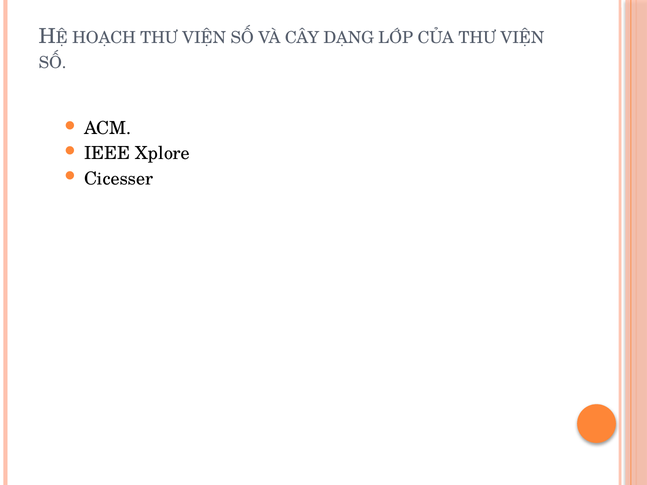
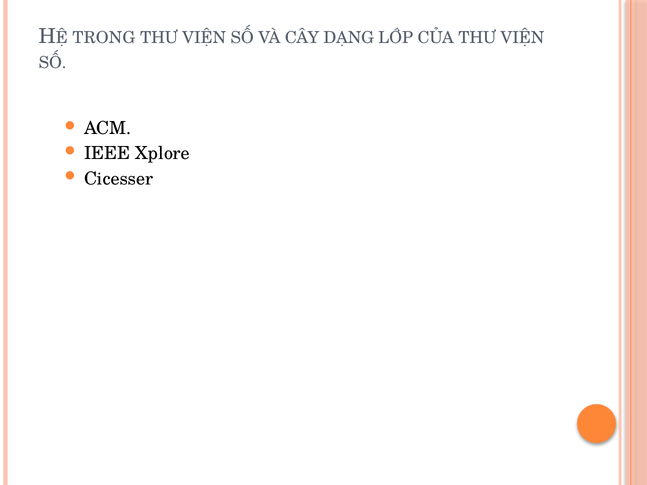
HOẠCH: HOẠCH -> TRONG
